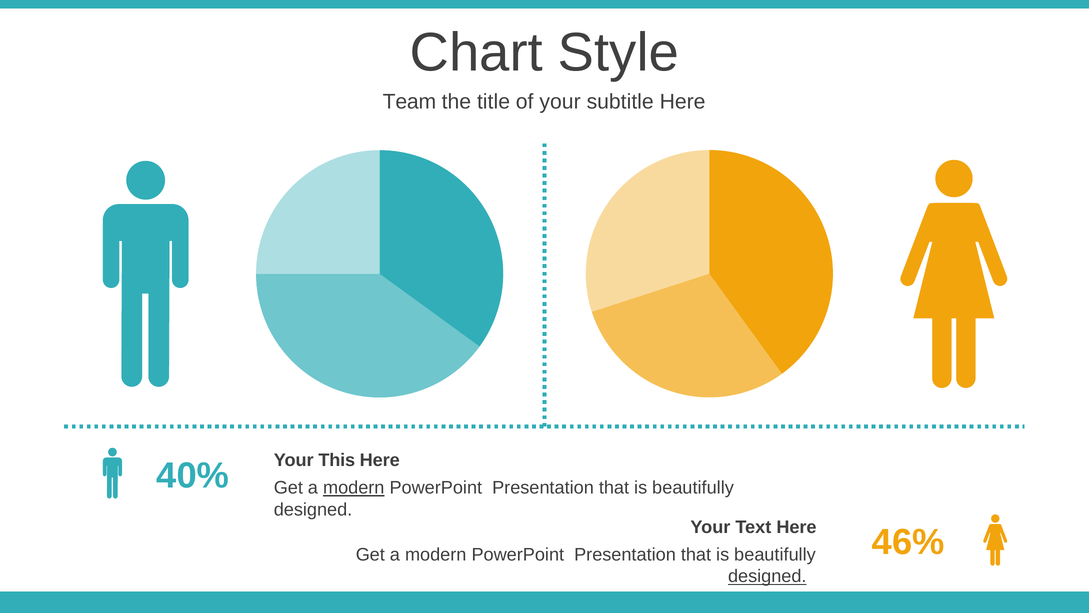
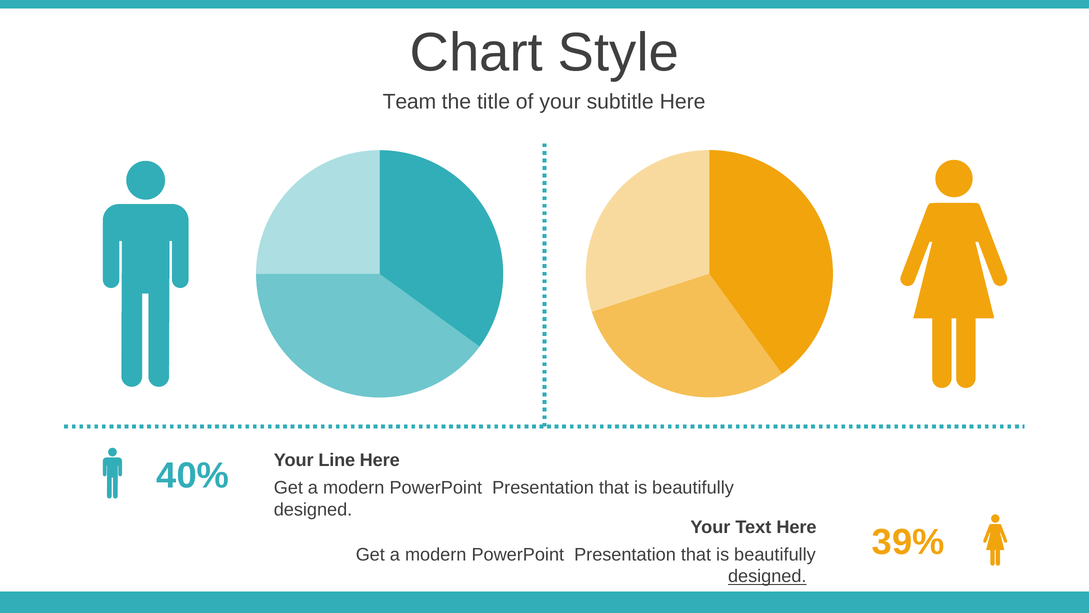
This: This -> Line
modern at (354, 488) underline: present -> none
46%: 46% -> 39%
